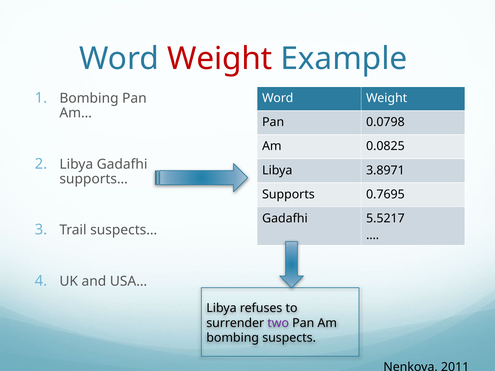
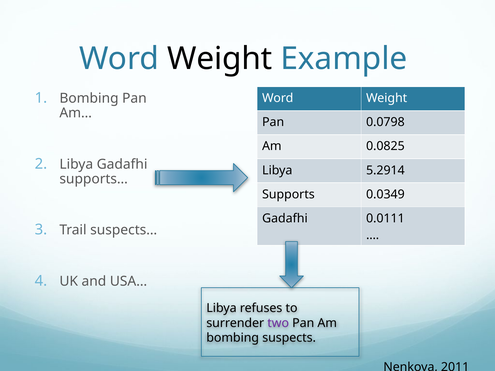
Weight at (220, 59) colour: red -> black
3.8971: 3.8971 -> 5.2914
0.7695: 0.7695 -> 0.0349
5.5217: 5.5217 -> 0.0111
